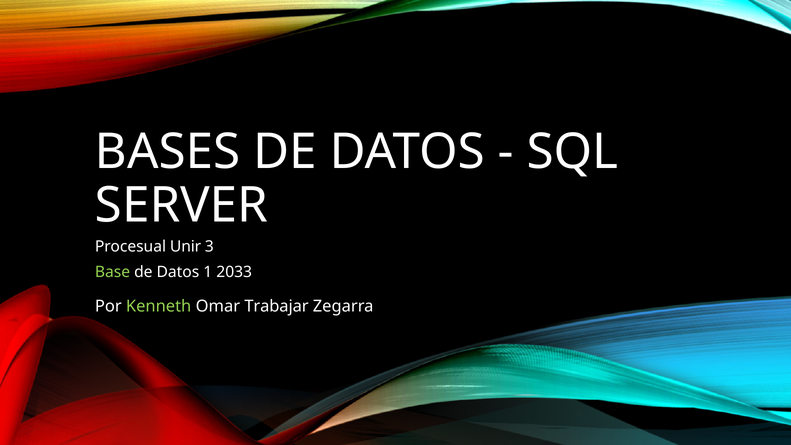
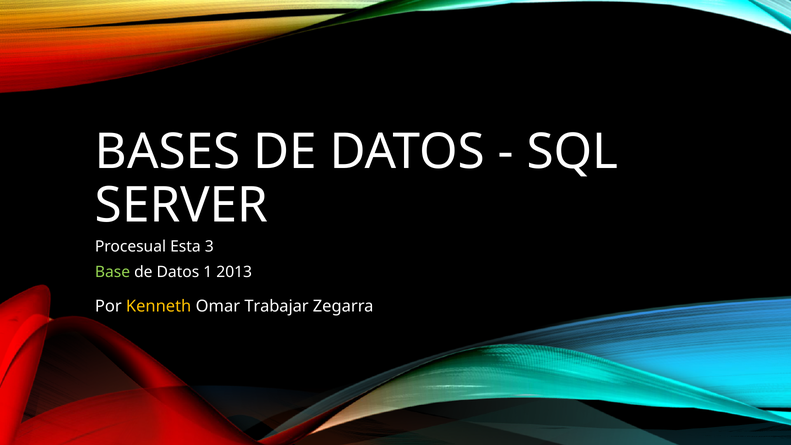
Unir: Unir -> Esta
2033: 2033 -> 2013
Kenneth colour: light green -> yellow
